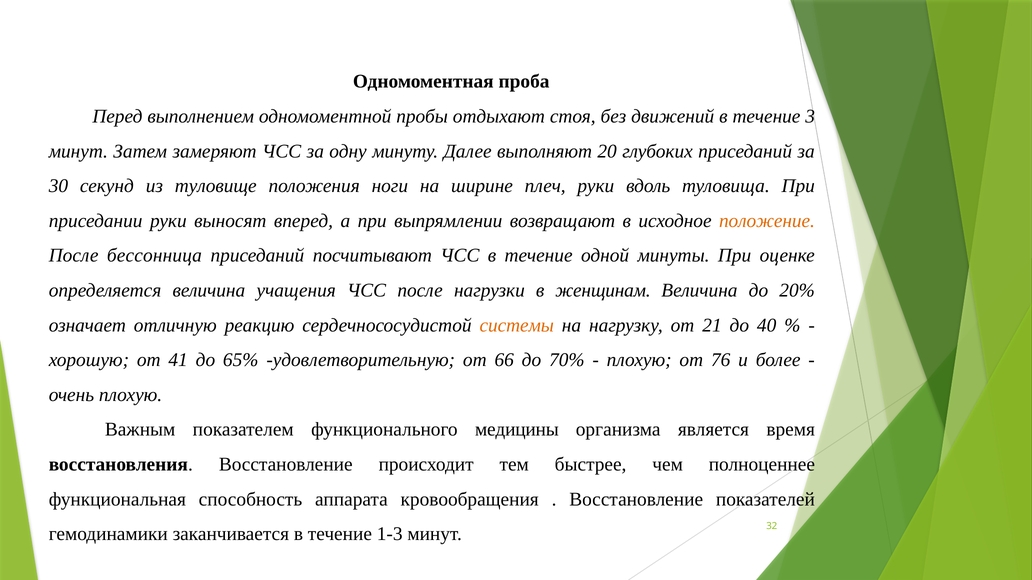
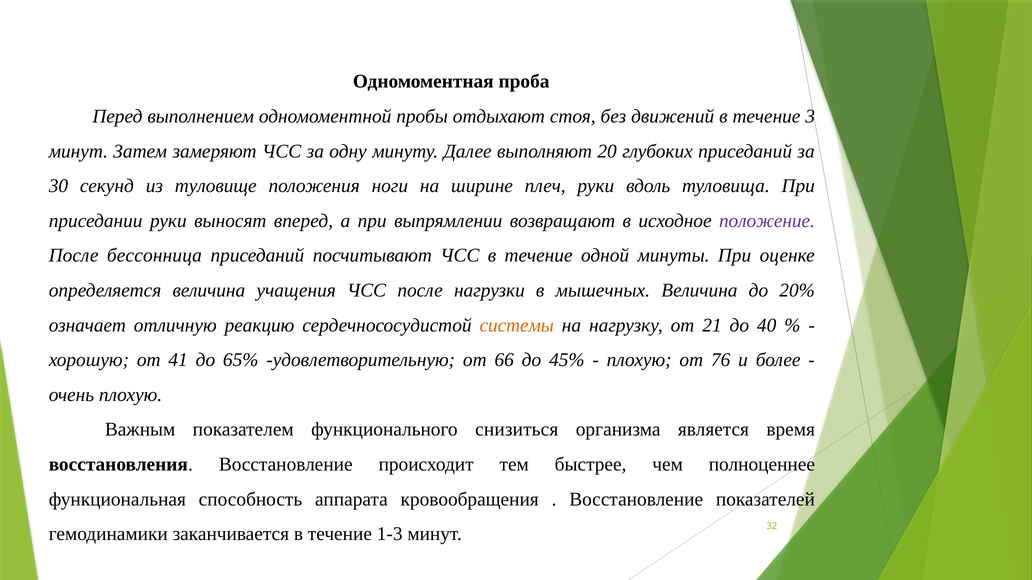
положение colour: orange -> purple
женщинам: женщинам -> мышечных
70%: 70% -> 45%
медицины: медицины -> снизиться
